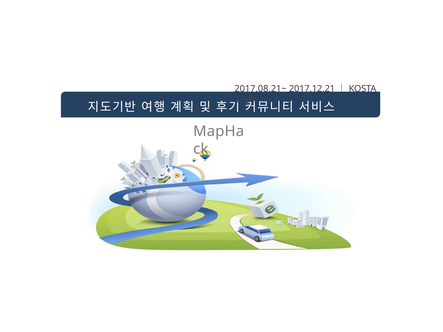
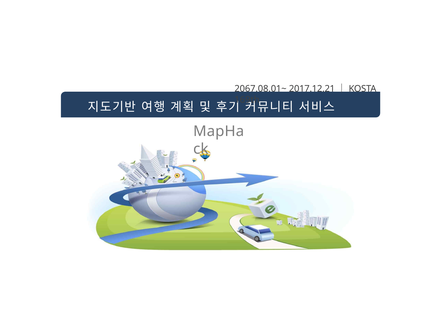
2017.08.21~: 2017.08.21~ -> 2067.08.01~
